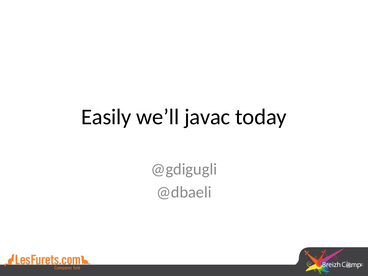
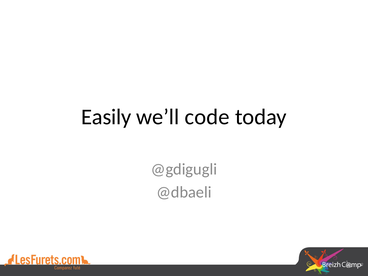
javac: javac -> code
